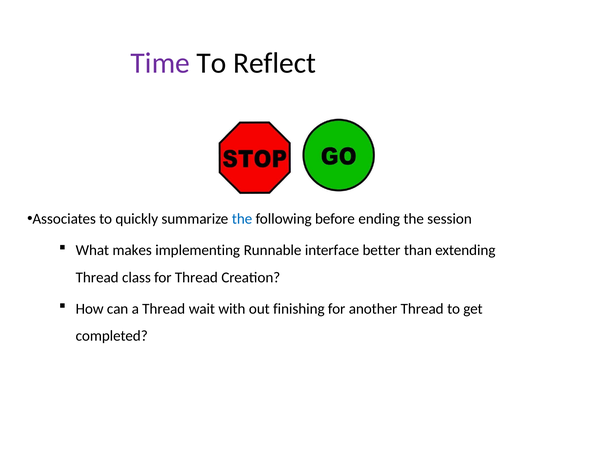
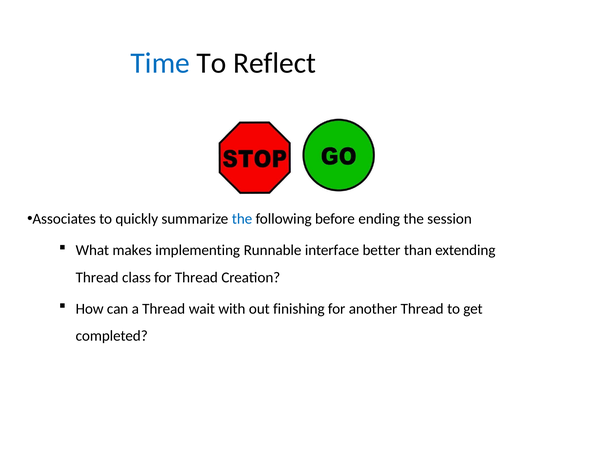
Time colour: purple -> blue
